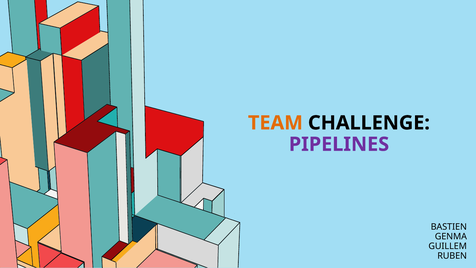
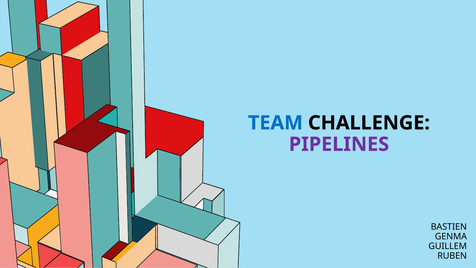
TEAM colour: orange -> blue
